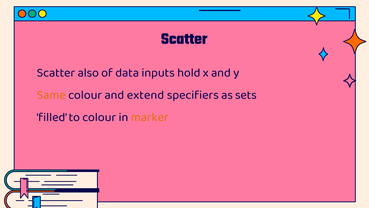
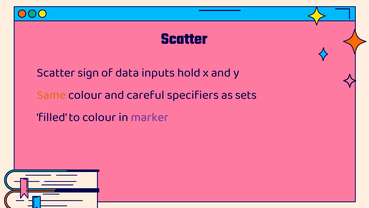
also: also -> sign
extend: extend -> careful
marker colour: orange -> purple
